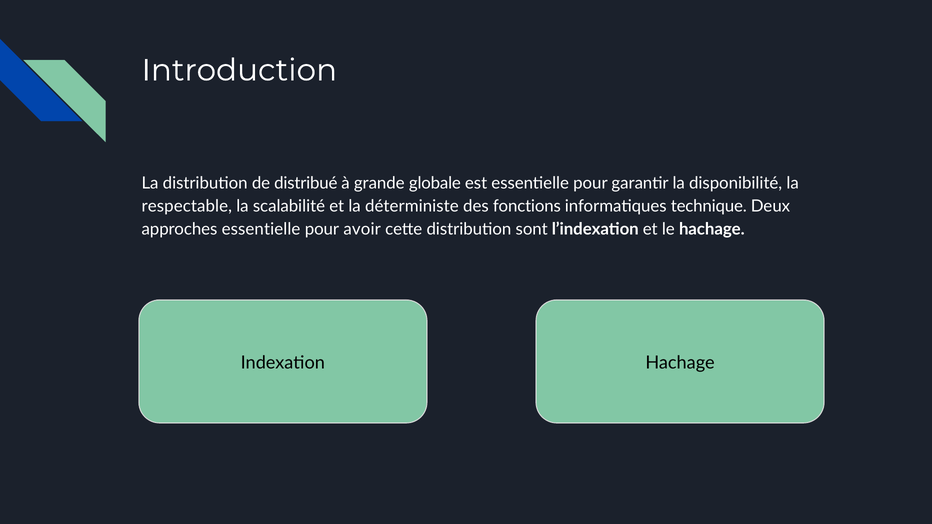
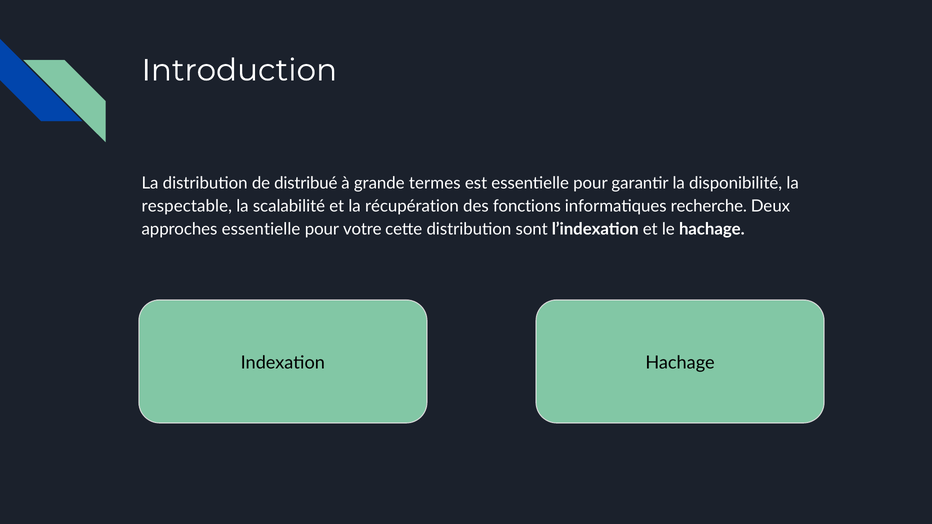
globale: globale -> termes
déterministe: déterministe -> récupération
technique: technique -> recherche
avoir: avoir -> votre
